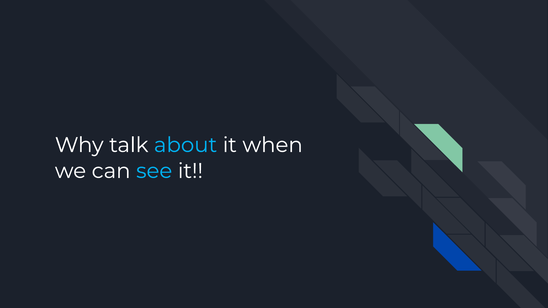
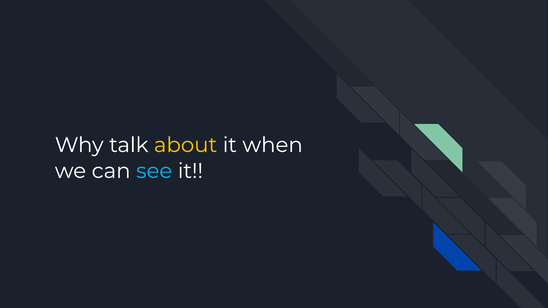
about colour: light blue -> yellow
